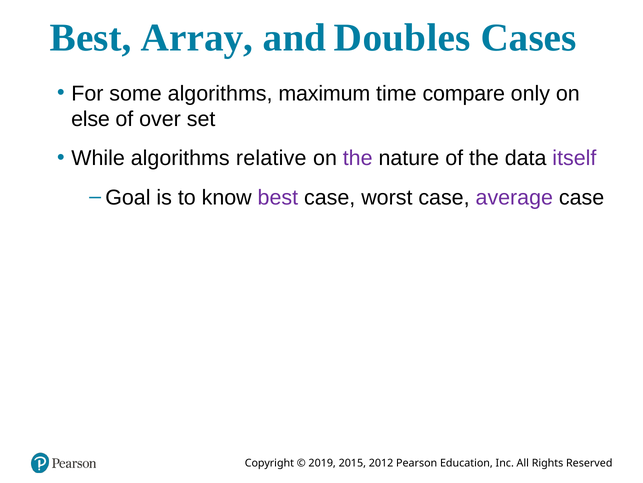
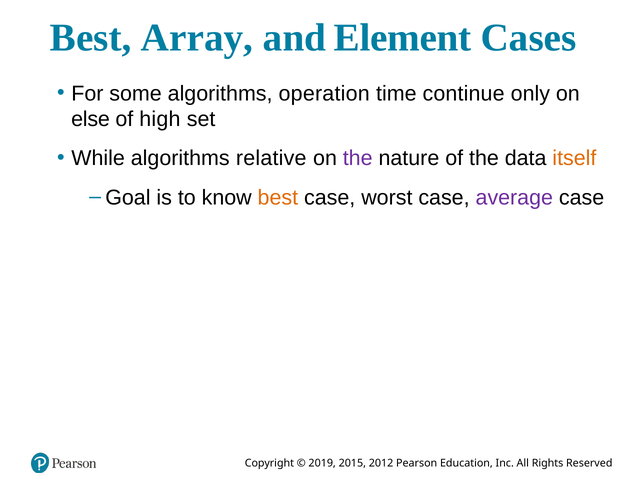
Doubles: Doubles -> Element
maximum: maximum -> operation
compare: compare -> continue
over: over -> high
itself colour: purple -> orange
best at (278, 197) colour: purple -> orange
